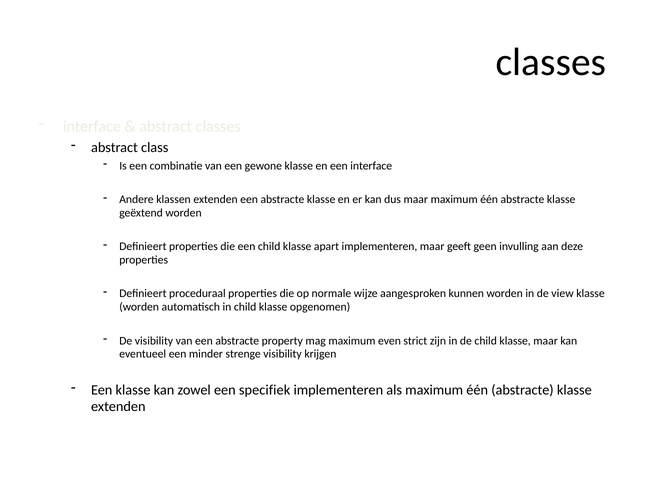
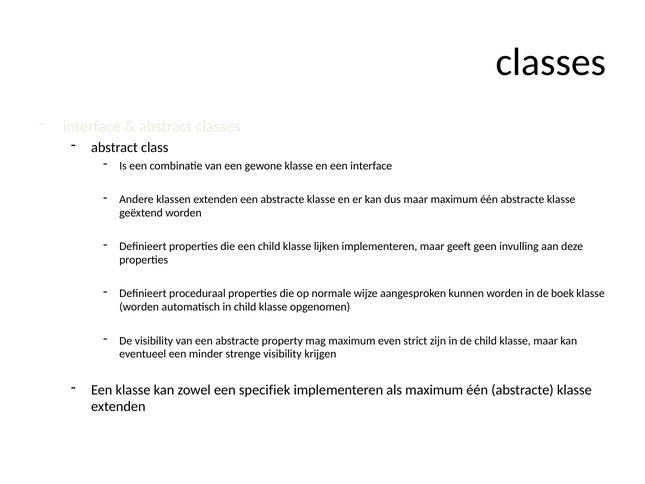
apart: apart -> lijken
view: view -> boek
